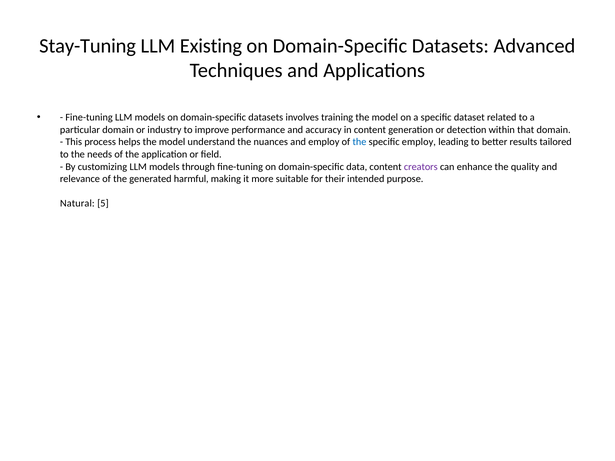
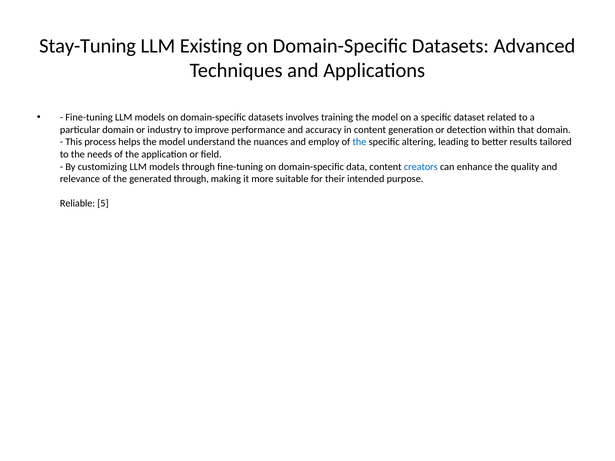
specific employ: employ -> altering
creators colour: purple -> blue
generated harmful: harmful -> through
Natural: Natural -> Reliable
